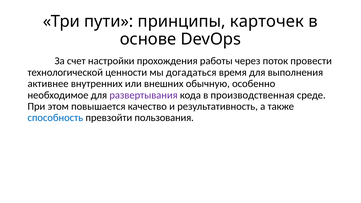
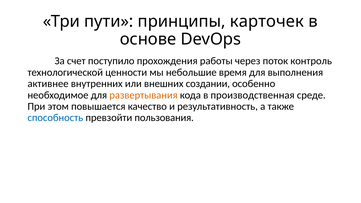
настройки: настройки -> поступило
провести: провести -> контроль
догадаться: догадаться -> небольшие
обычную: обычную -> создании
развертывания colour: purple -> orange
